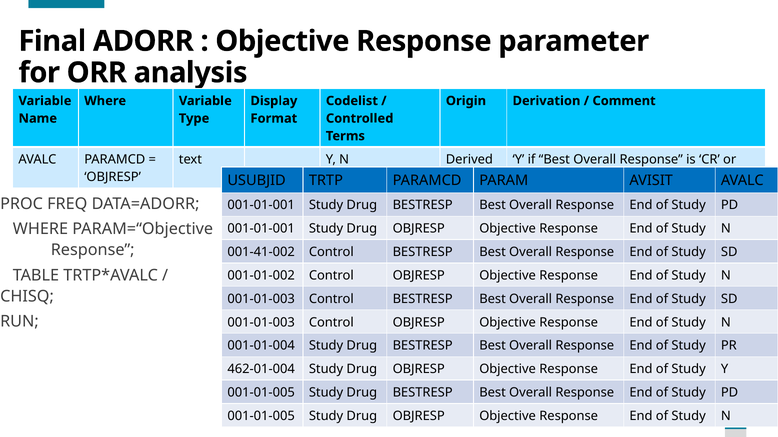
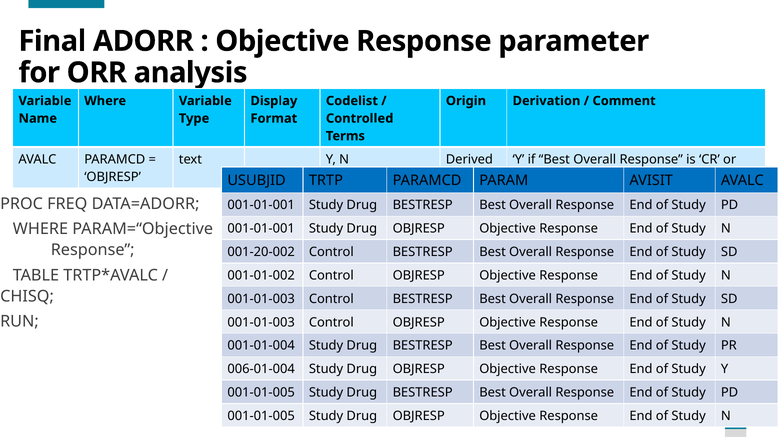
001-41-002: 001-41-002 -> 001-20-002
462-01-004: 462-01-004 -> 006-01-004
